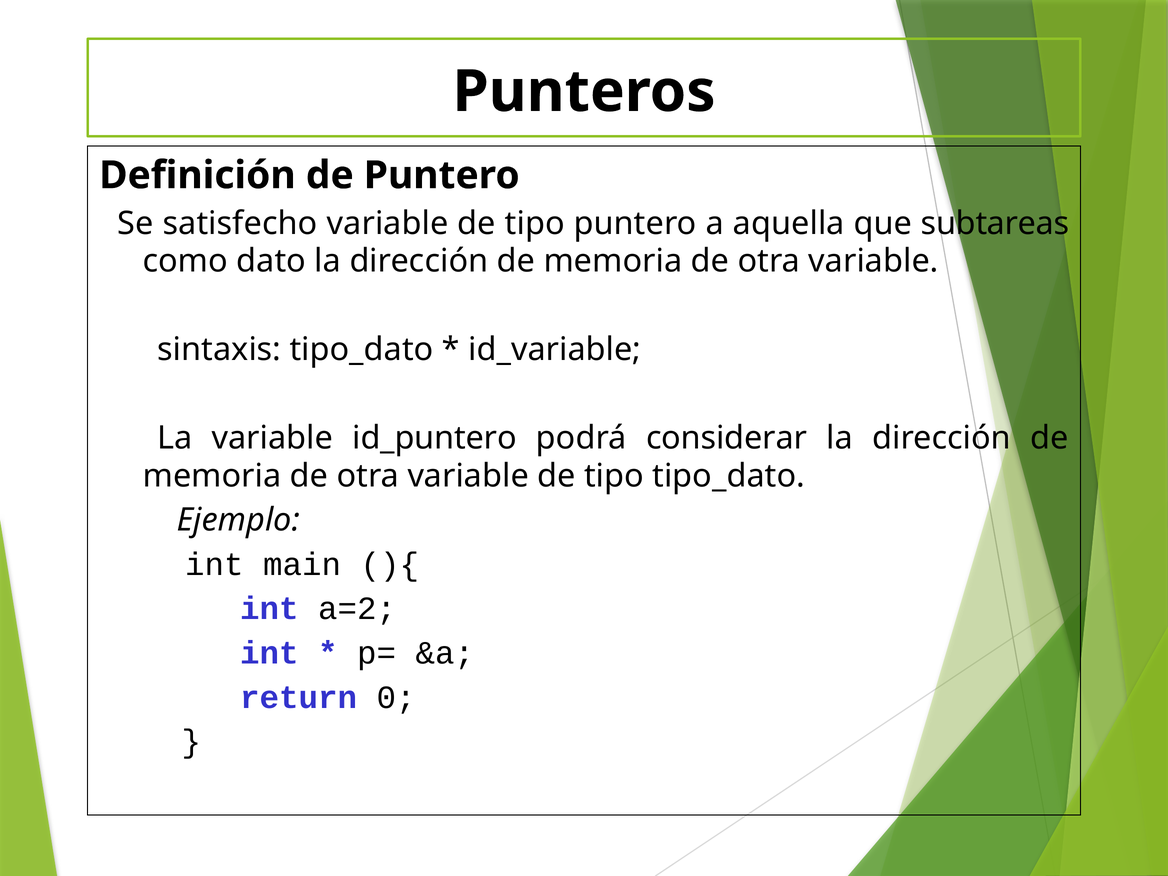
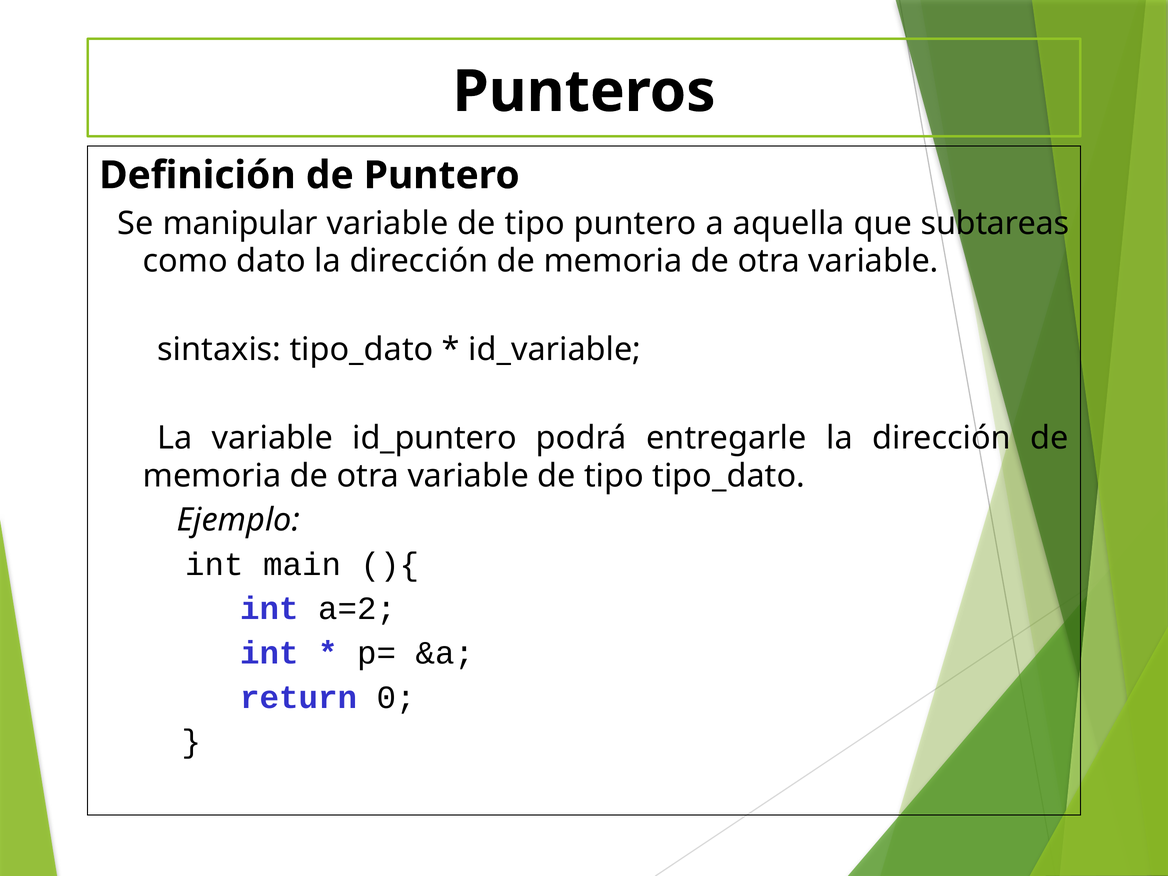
satisfecho: satisfecho -> manipular
considerar: considerar -> entregarle
